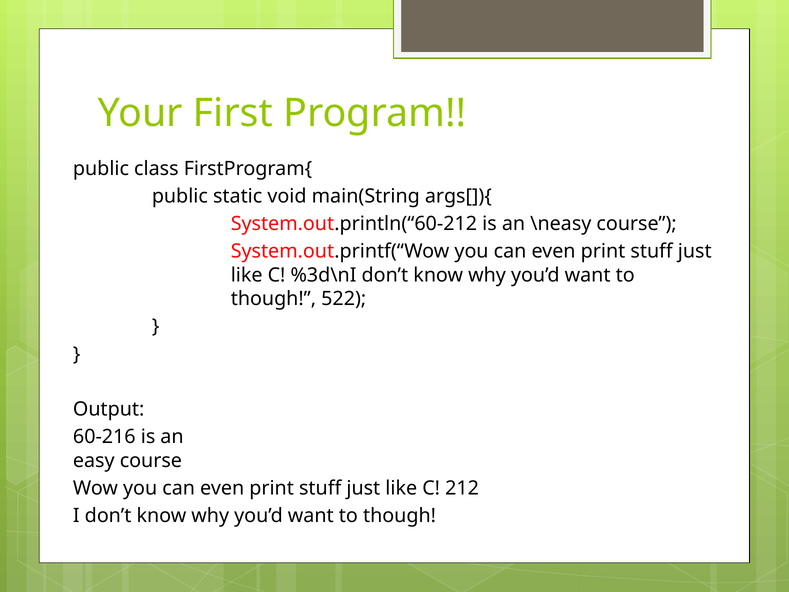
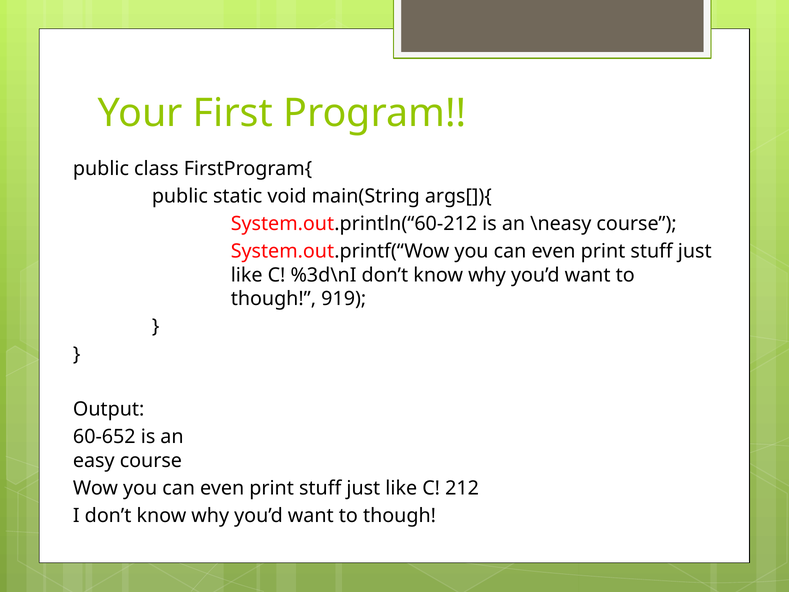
522: 522 -> 919
60-216: 60-216 -> 60-652
